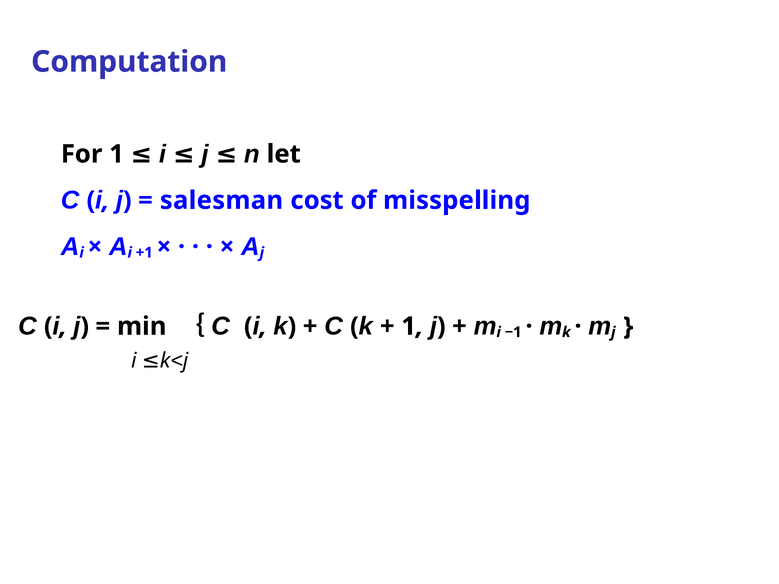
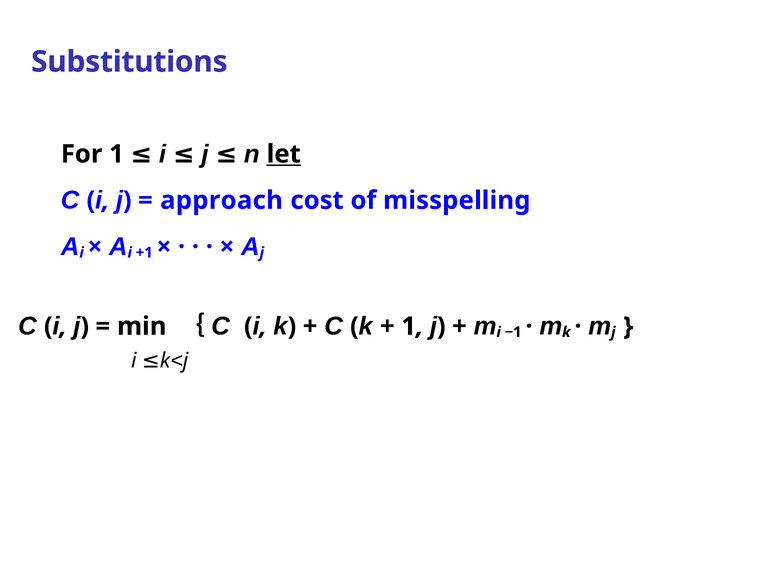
Computation: Computation -> Substitutions
let underline: none -> present
salesman: salesman -> approach
